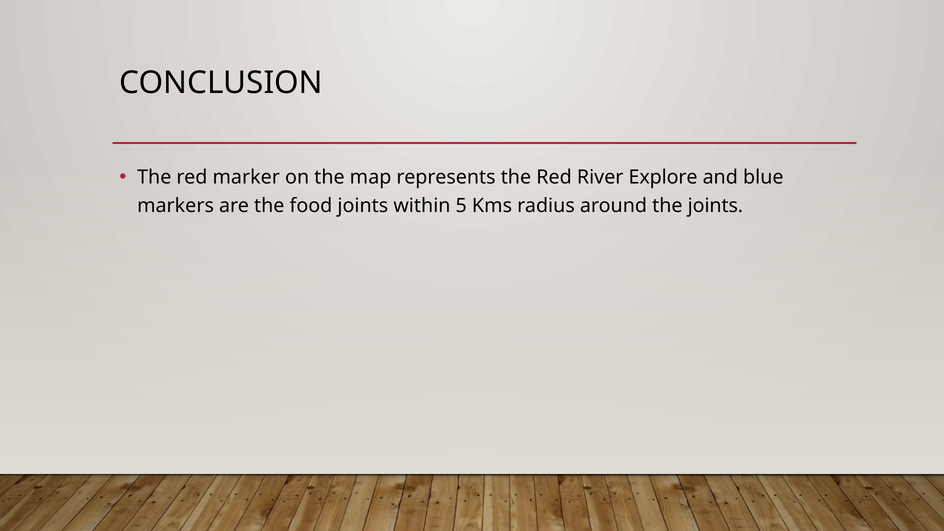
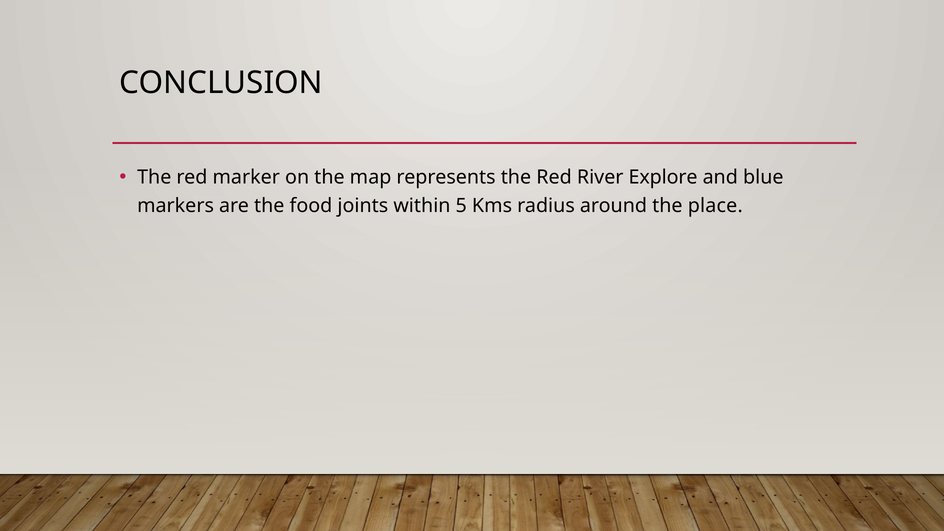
the joints: joints -> place
